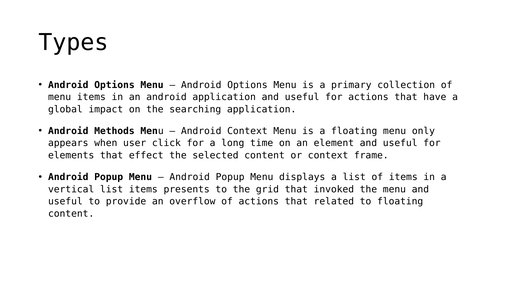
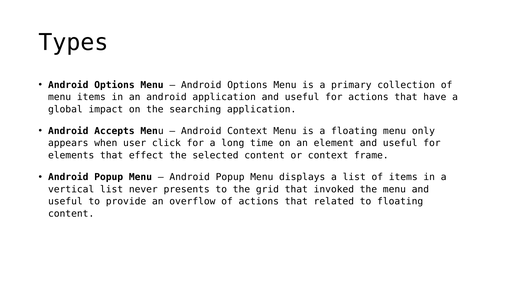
Methods: Methods -> Accepts
list items: items -> never
